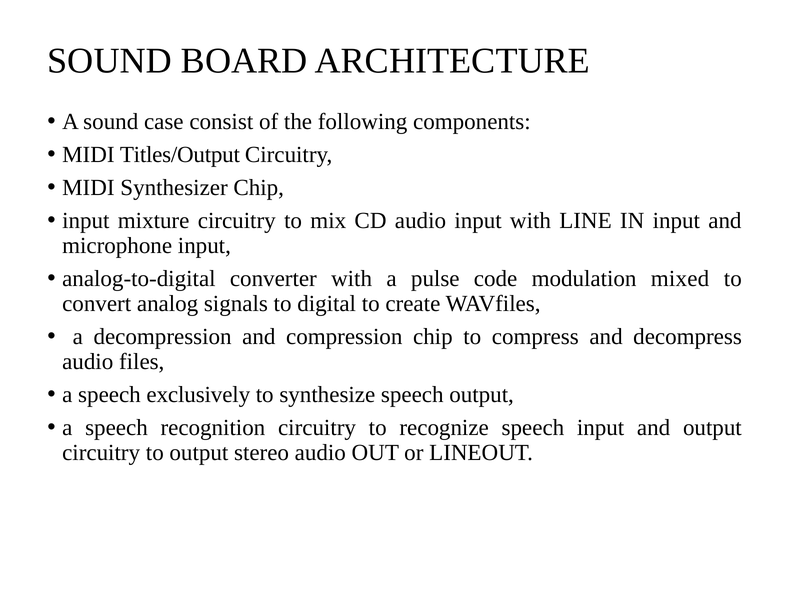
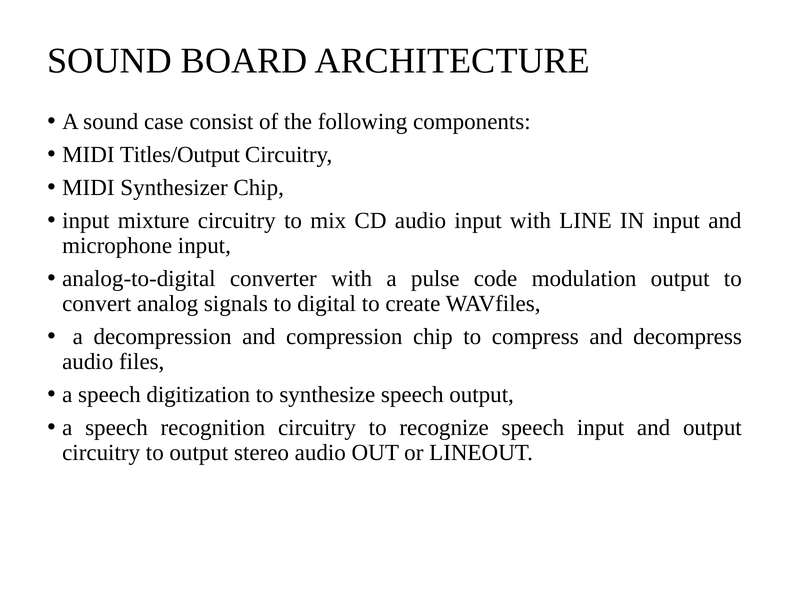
modulation mixed: mixed -> output
exclusively: exclusively -> digitization
